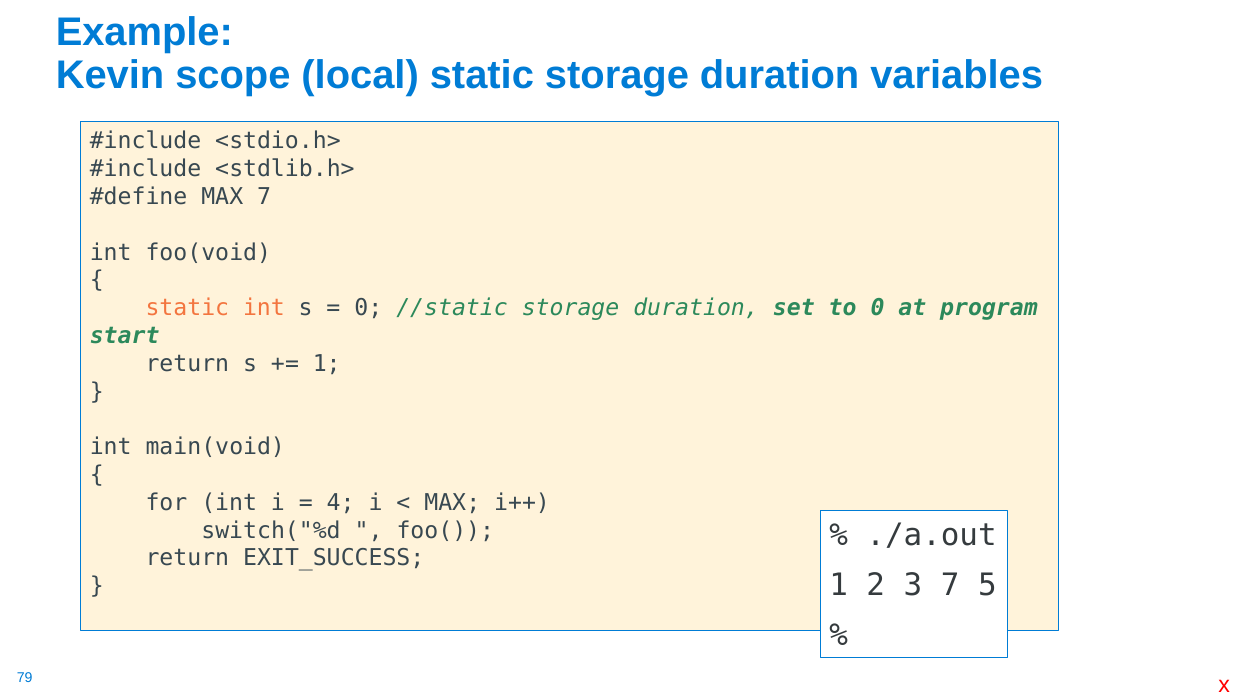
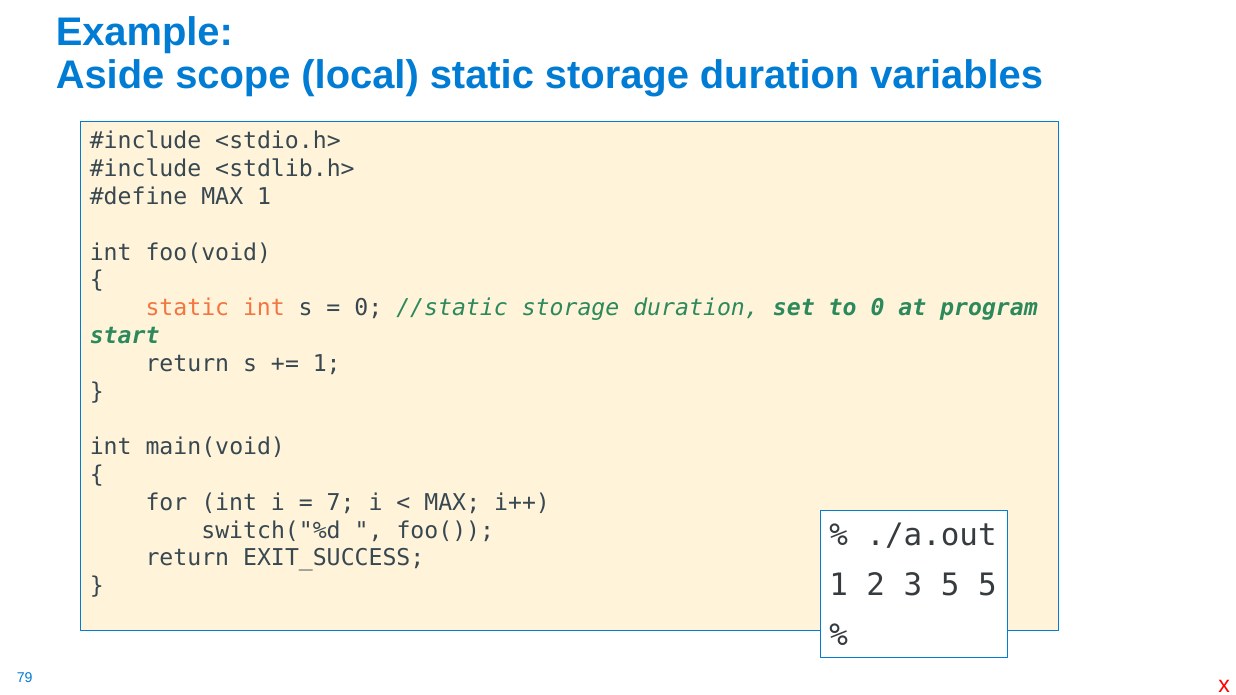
Kevin: Kevin -> Aside
MAX 7: 7 -> 1
4: 4 -> 7
3 7: 7 -> 5
